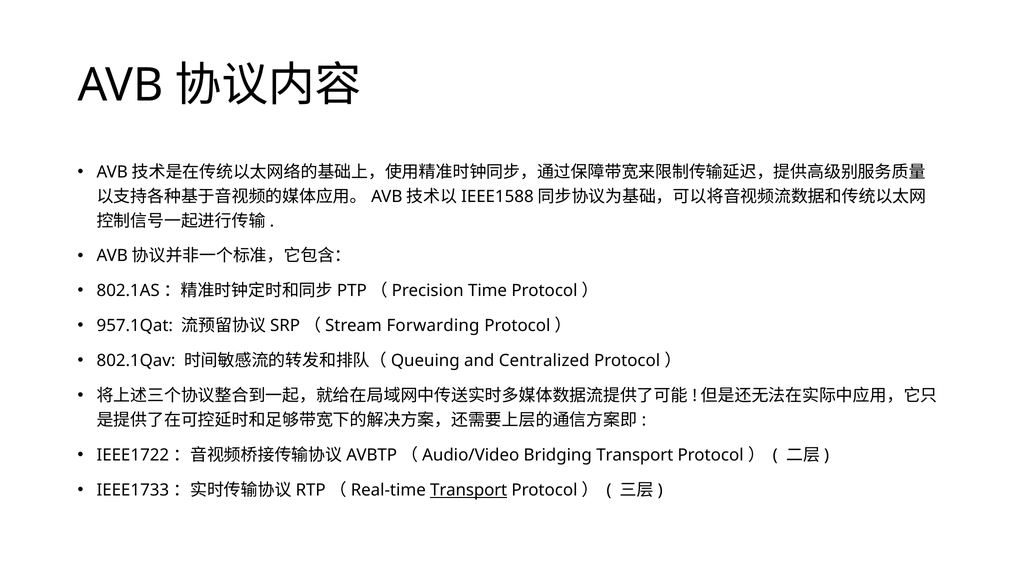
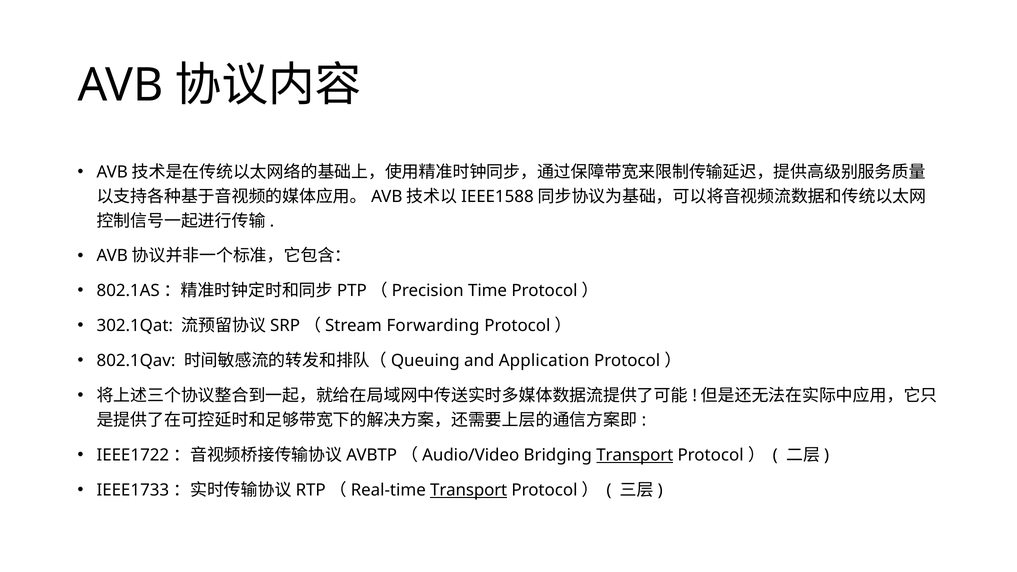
957.1Qat: 957.1Qat -> 302.1Qat
Centralized: Centralized -> Application
Transport at (635, 455) underline: none -> present
